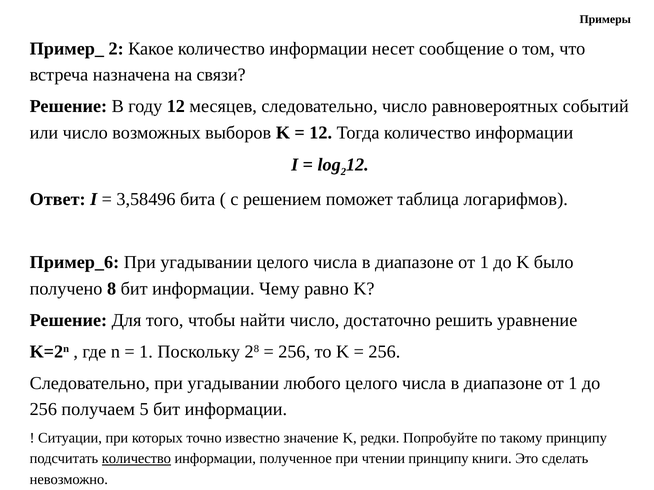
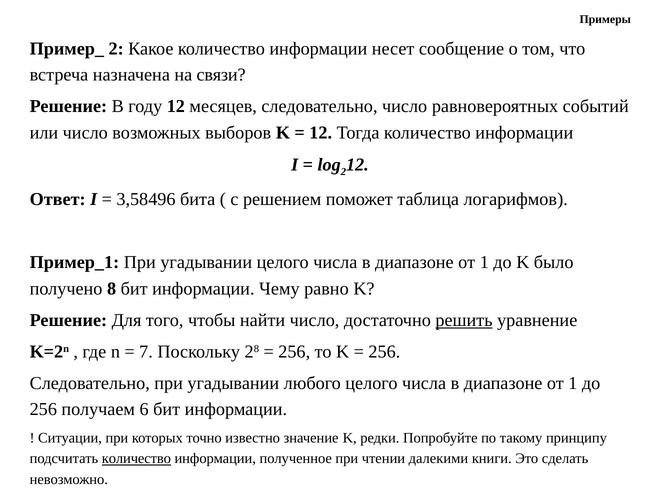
Пример_6: Пример_6 -> Пример_1
решить underline: none -> present
1 at (146, 352): 1 -> 7
5: 5 -> 6
чтении принципу: принципу -> далекими
